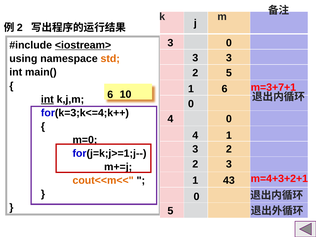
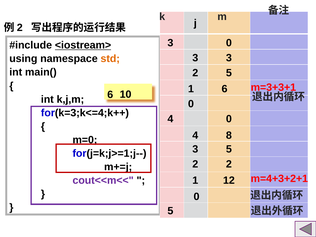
m=3+7+1: m=3+7+1 -> m=3+3+1
int at (47, 99) underline: present -> none
4 1: 1 -> 8
2 at (229, 149): 2 -> 5
2 3: 3 -> 2
43: 43 -> 12
cout<<m<< colour: orange -> purple
